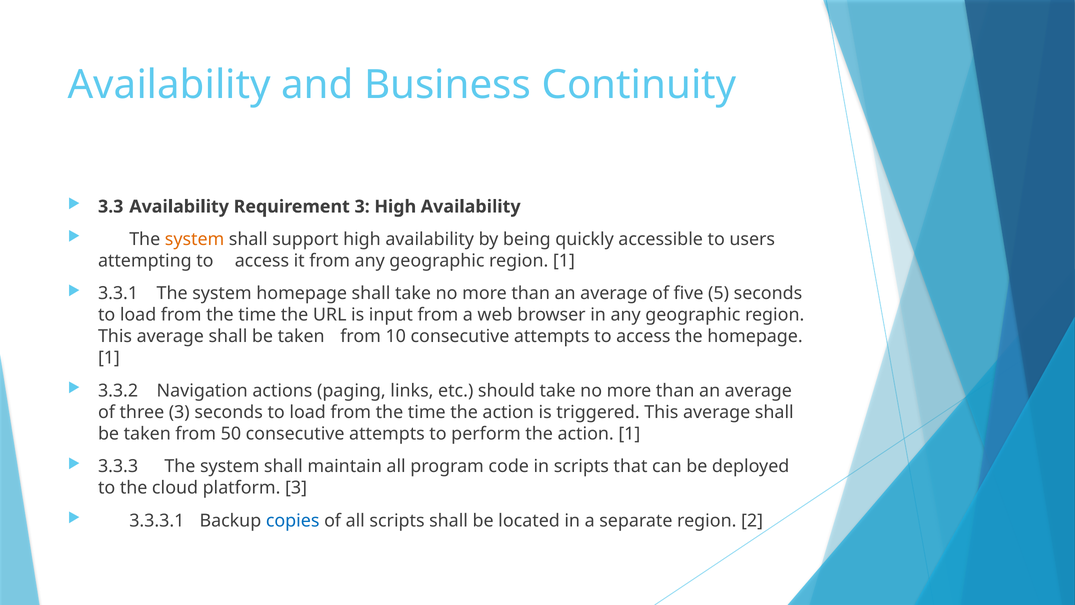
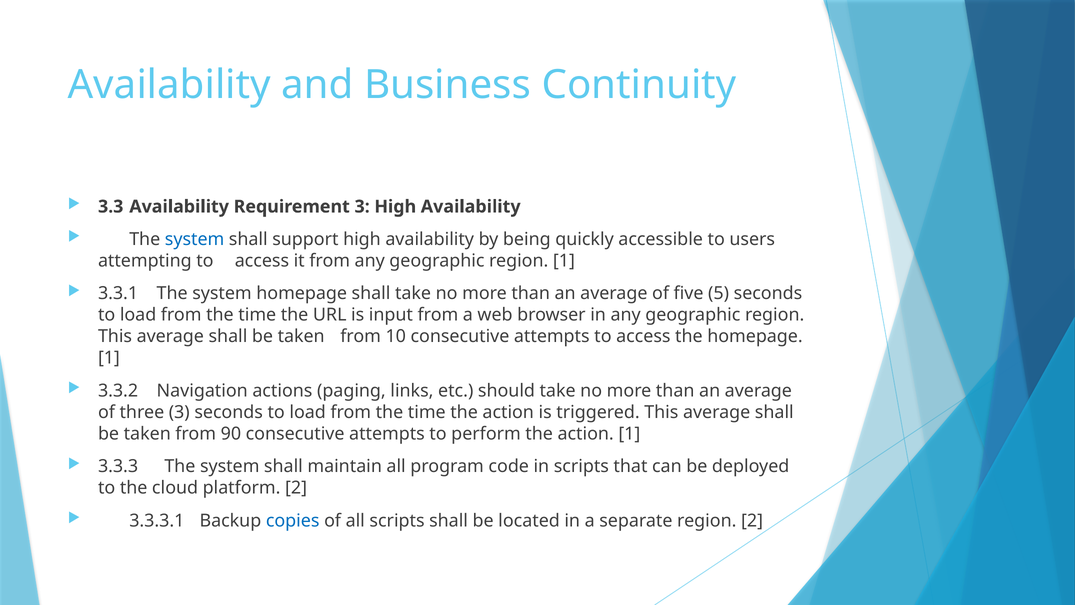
system at (195, 239) colour: orange -> blue
50: 50 -> 90
platform 3: 3 -> 2
